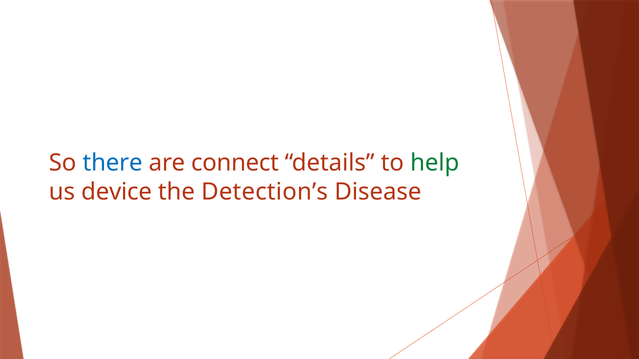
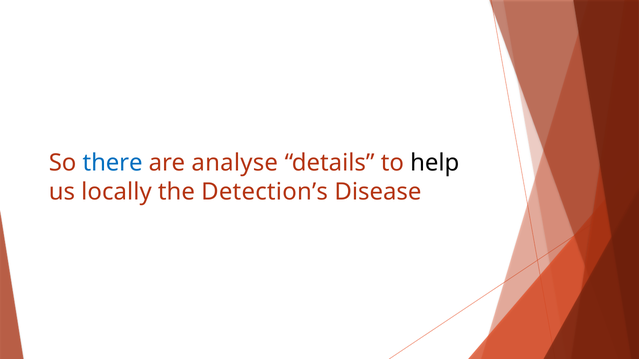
connect: connect -> analyse
help colour: green -> black
device: device -> locally
